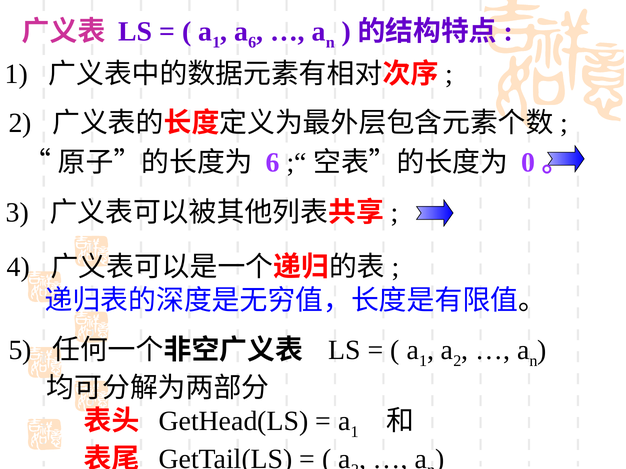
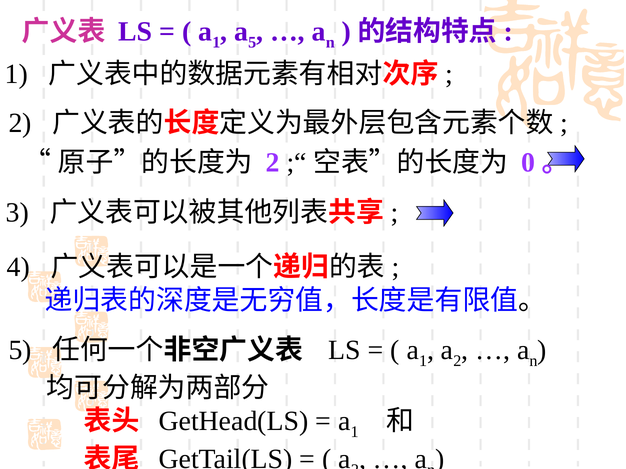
6 at (252, 42): 6 -> 5
6 at (273, 163): 6 -> 2
